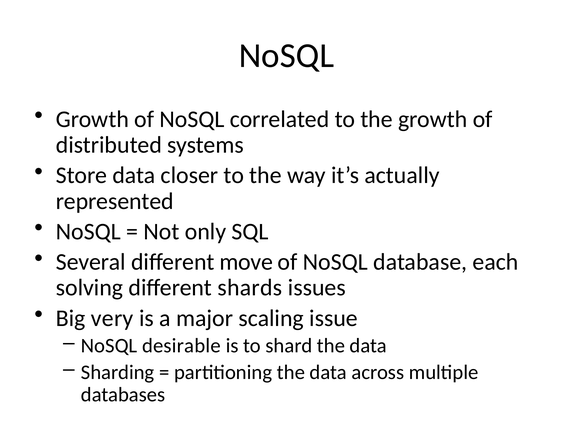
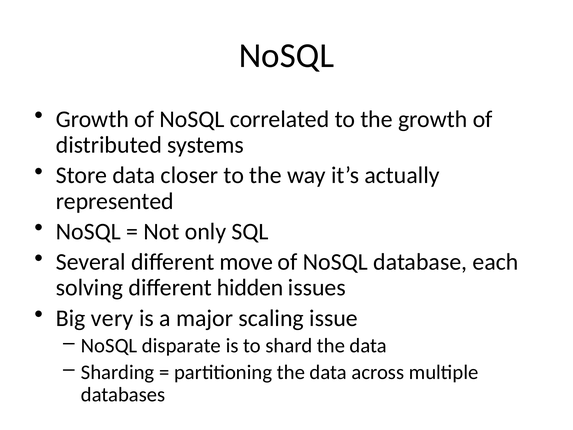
shards: shards -> hidden
desirable: desirable -> disparate
